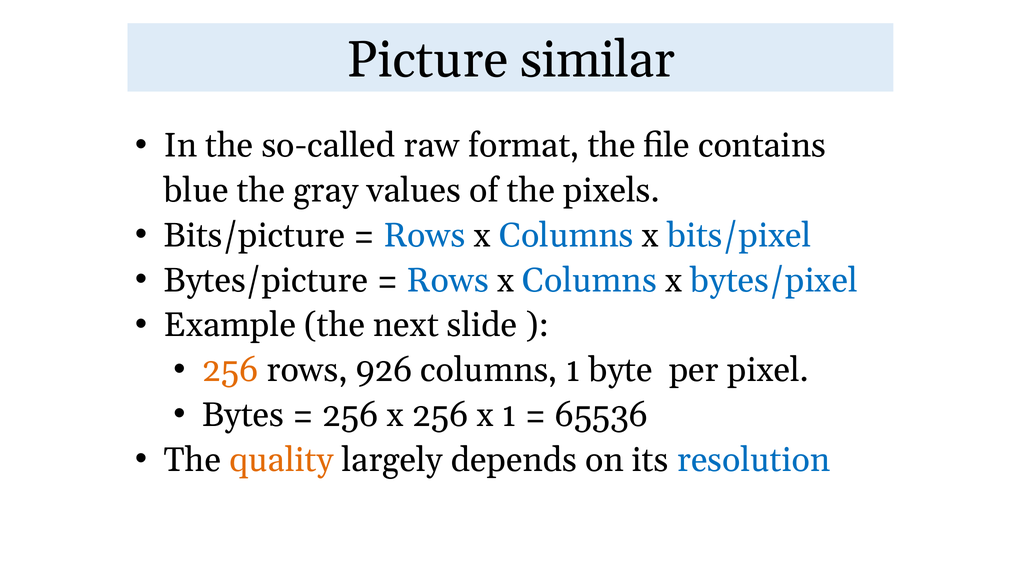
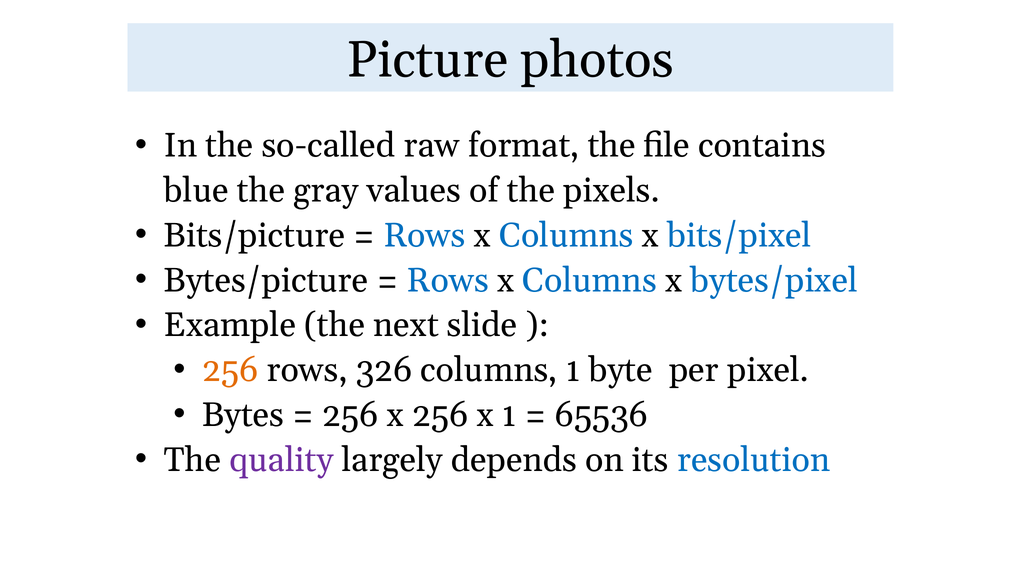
similar: similar -> photos
926: 926 -> 326
quality colour: orange -> purple
